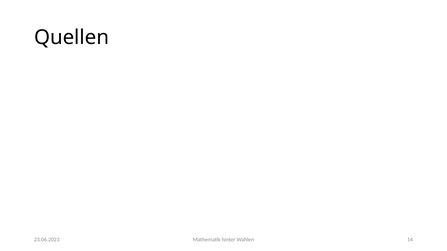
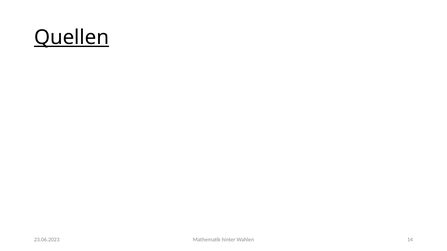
Quellen underline: none -> present
